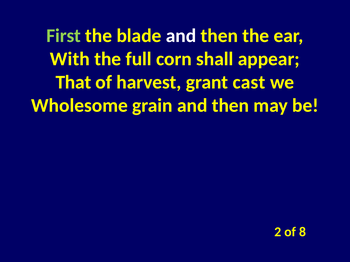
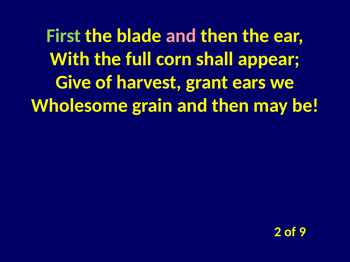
and at (181, 36) colour: white -> pink
That: That -> Give
cast: cast -> ears
8: 8 -> 9
